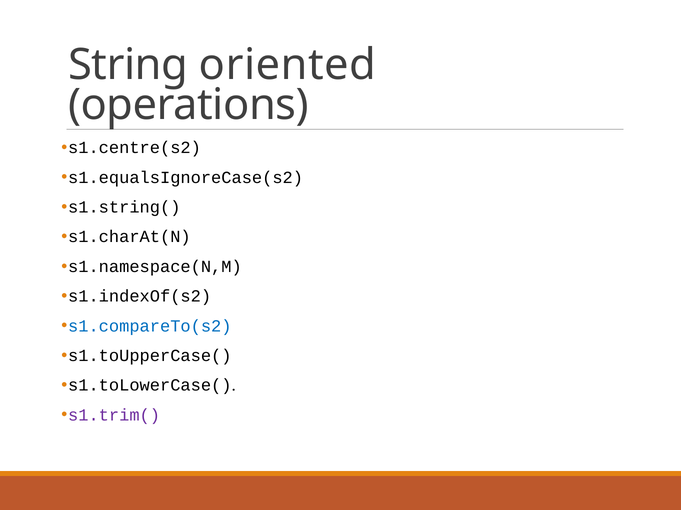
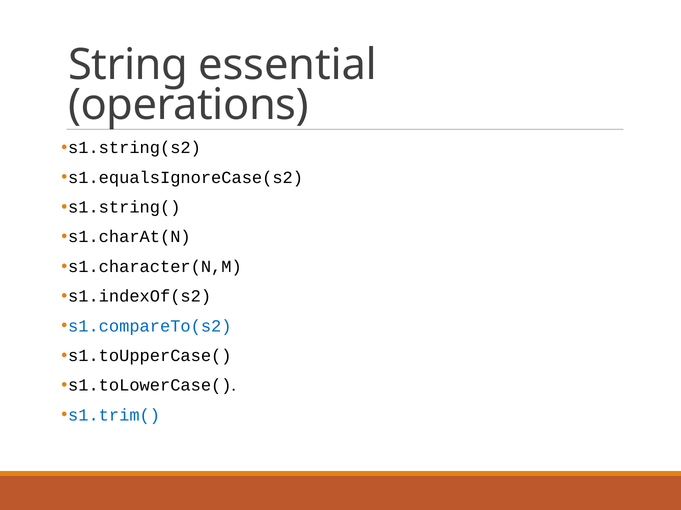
oriented: oriented -> essential
s1.centre(s2: s1.centre(s2 -> s1.string(s2
s1.namespace(N,M: s1.namespace(N,M -> s1.character(N,M
s1.trim( colour: purple -> blue
